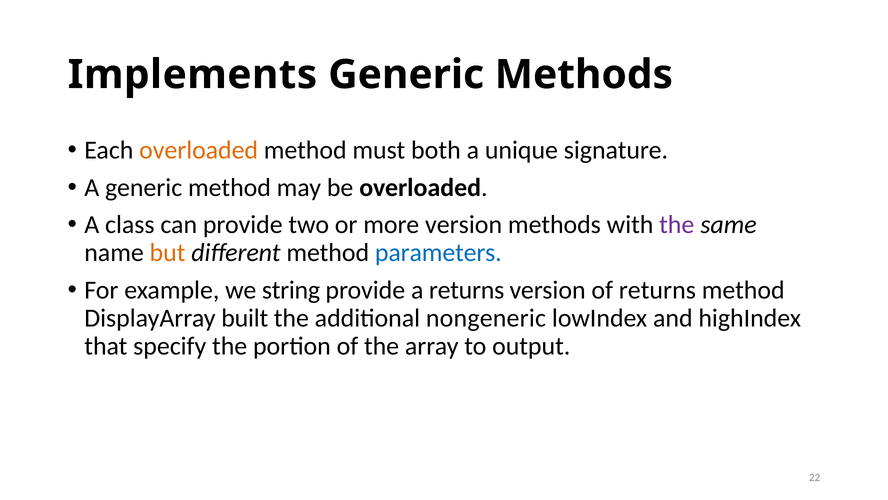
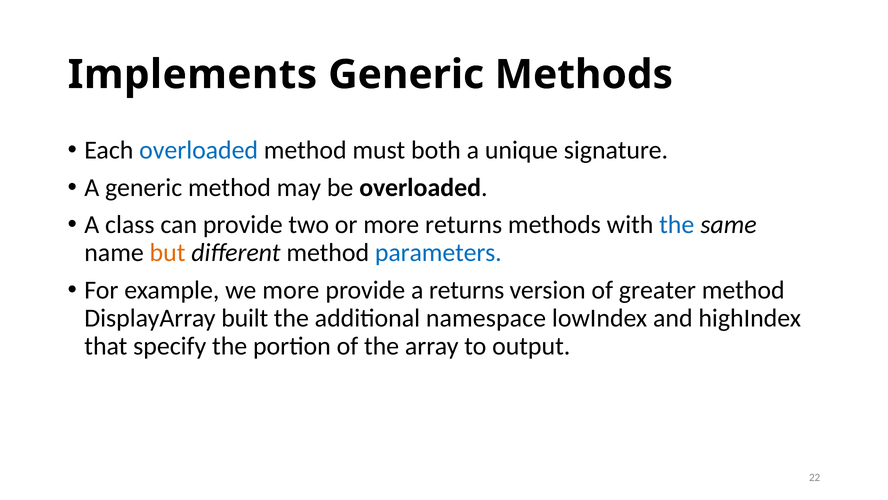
overloaded at (199, 150) colour: orange -> blue
more version: version -> returns
the at (677, 225) colour: purple -> blue
we string: string -> more
of returns: returns -> greater
nongeneric: nongeneric -> namespace
